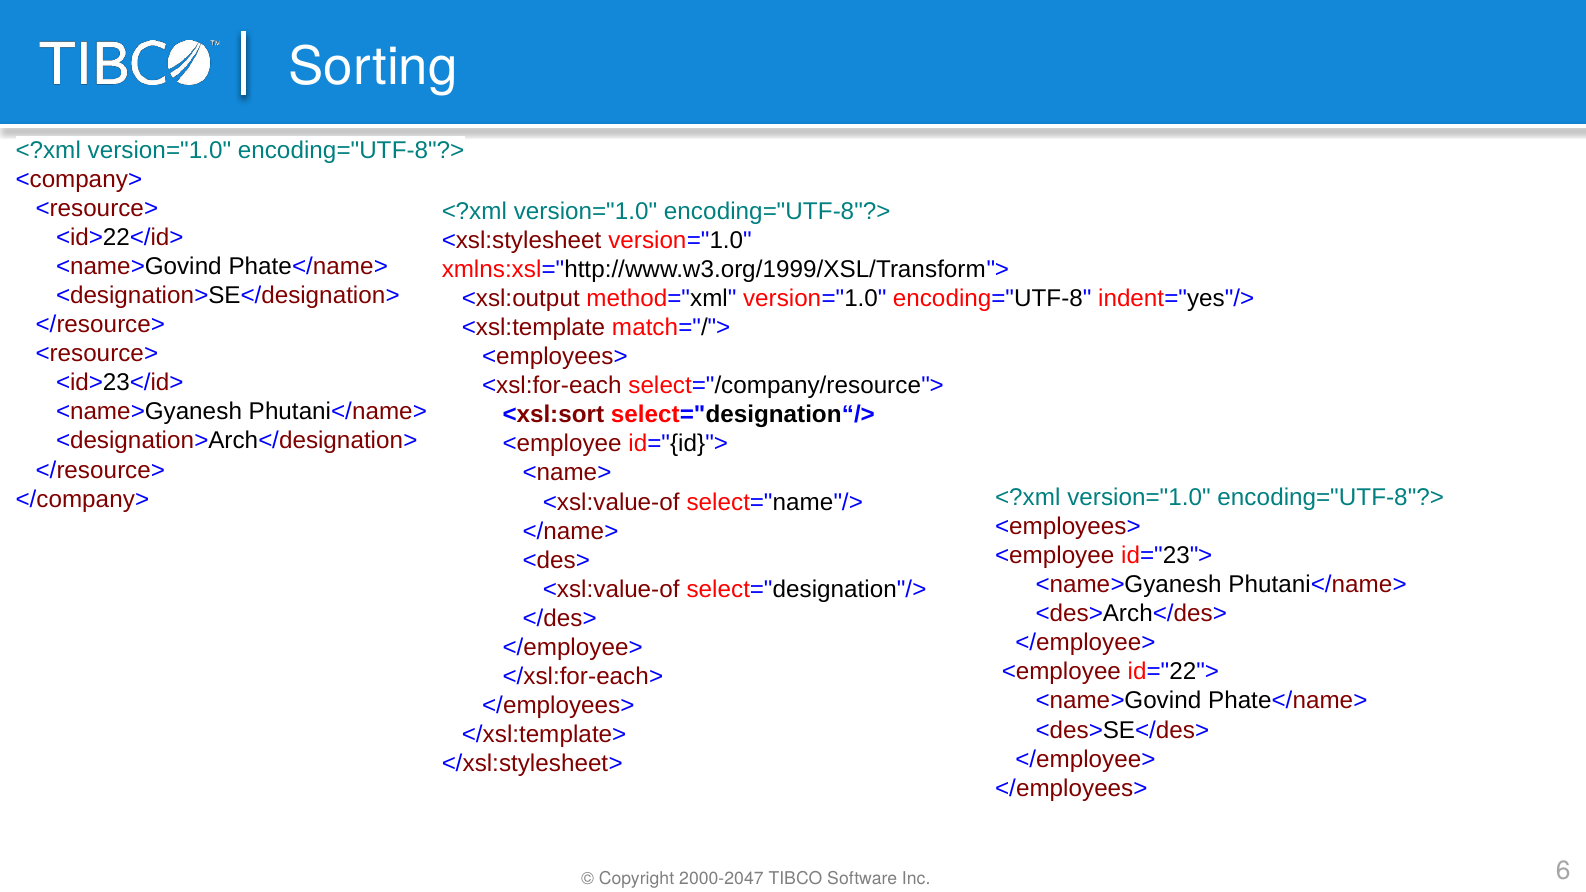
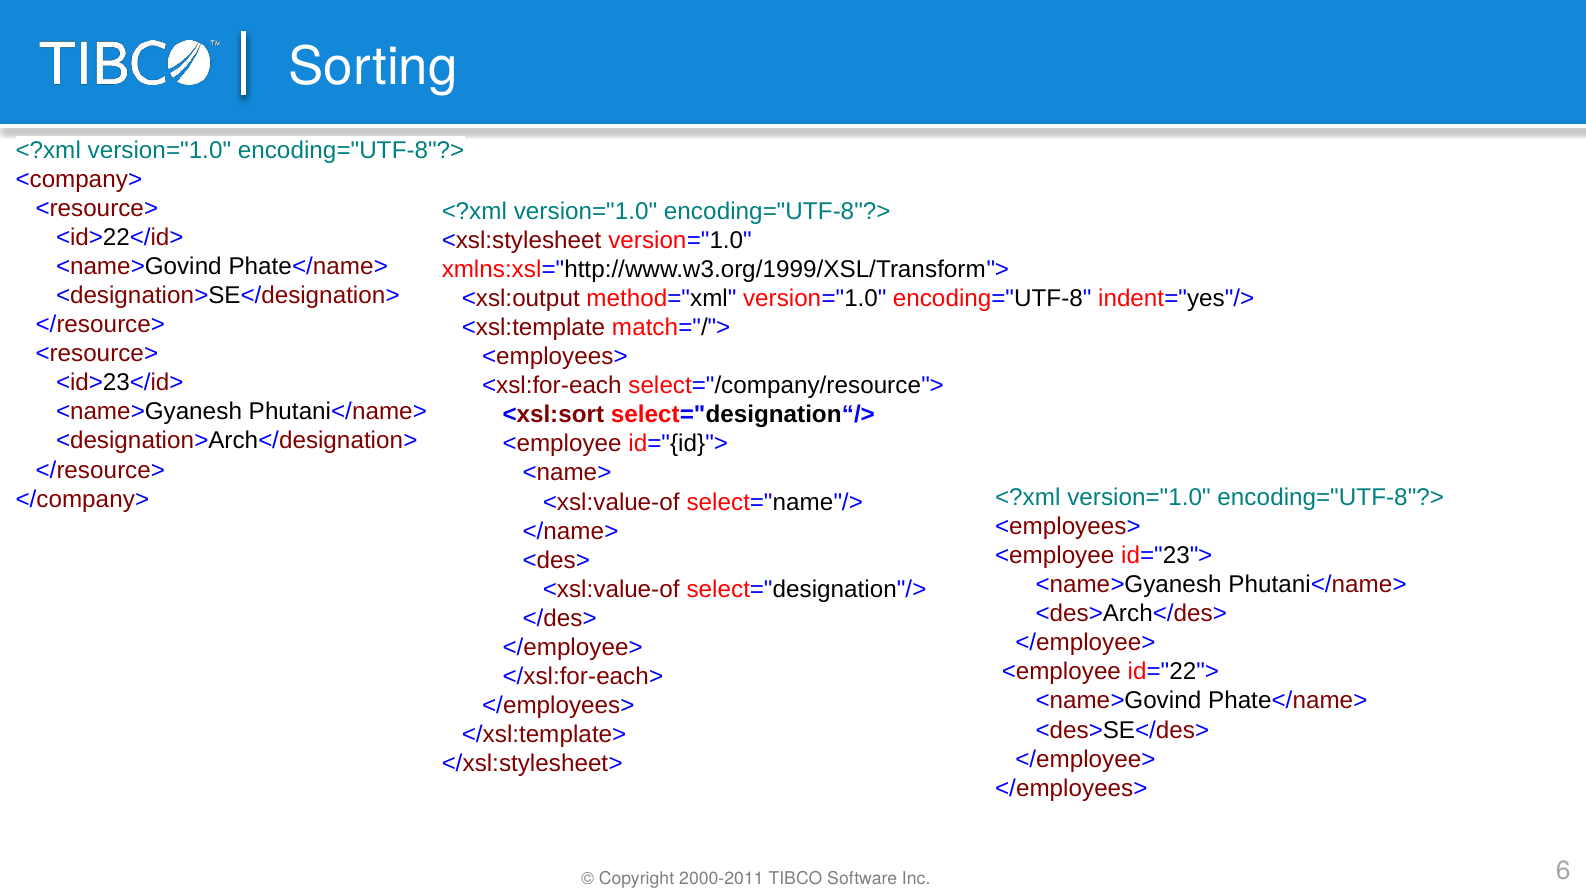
2000-2047: 2000-2047 -> 2000-2011
